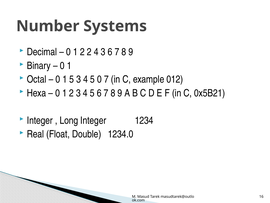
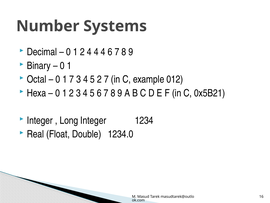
2 2: 2 -> 4
3 at (103, 52): 3 -> 4
1 5: 5 -> 7
5 0: 0 -> 2
